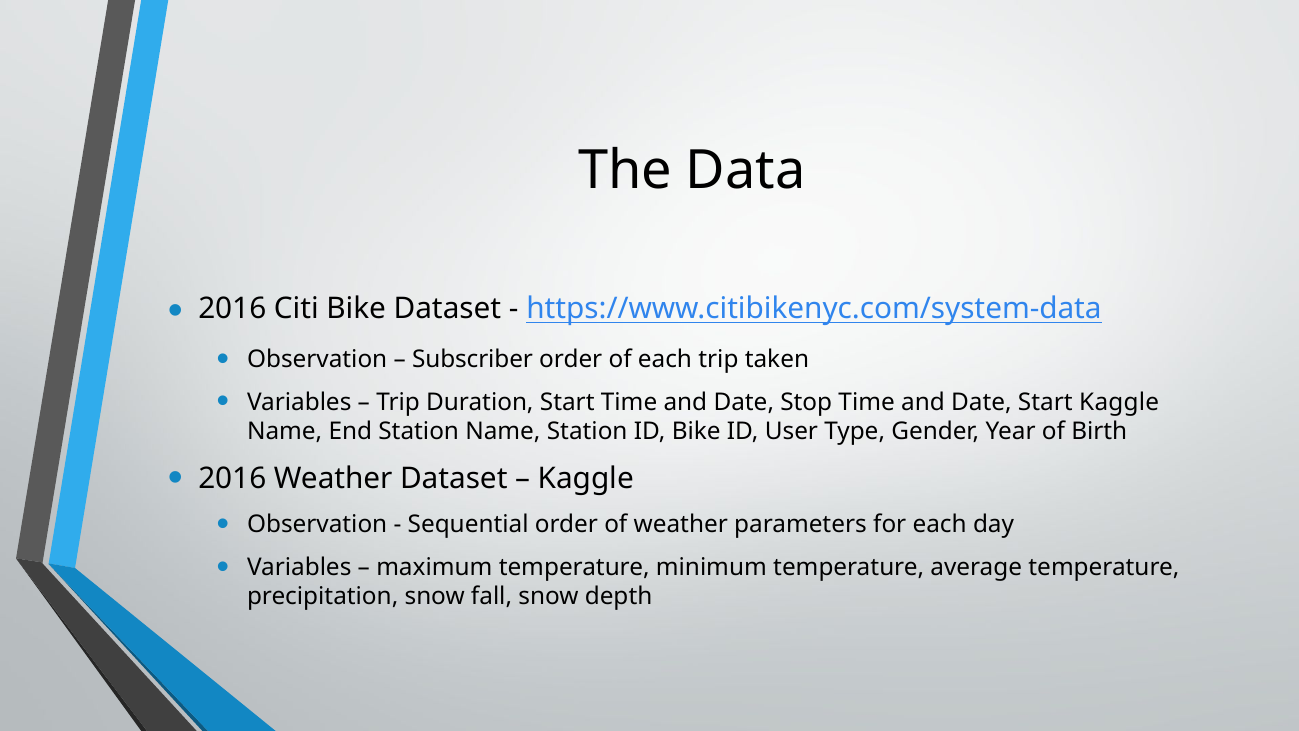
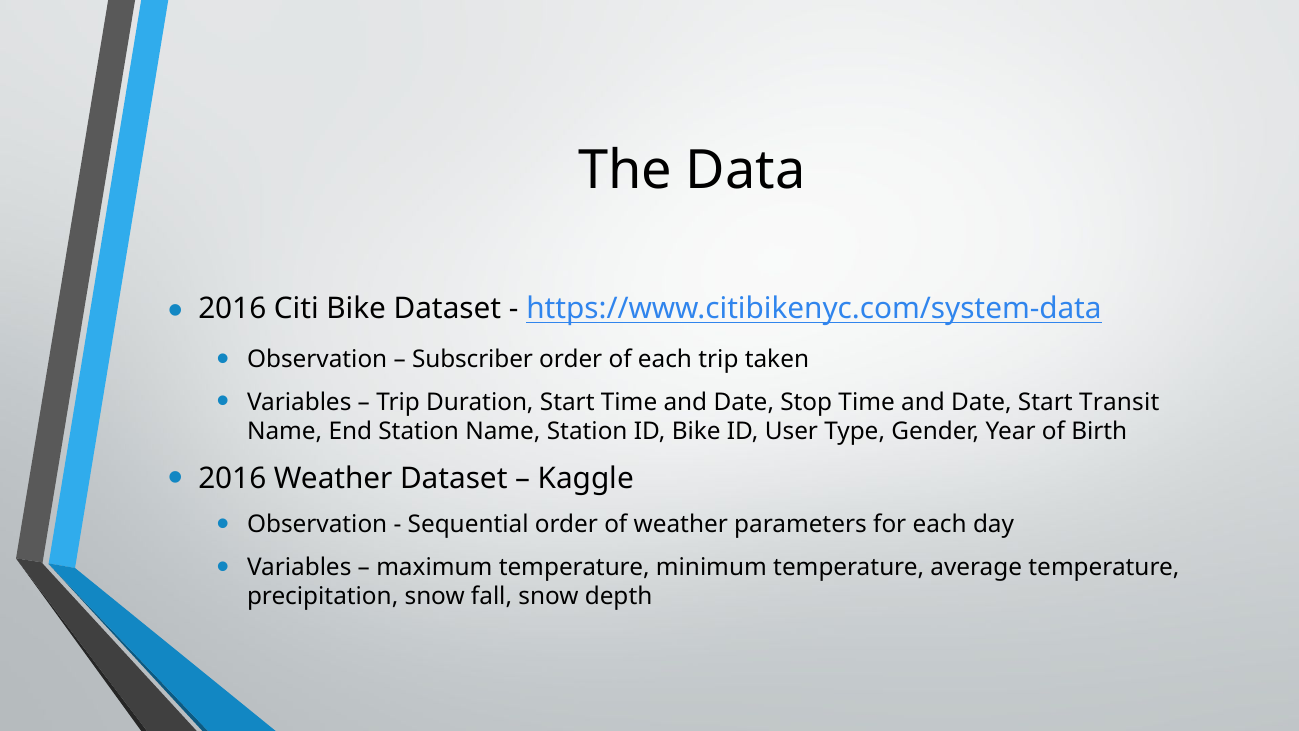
Start Kaggle: Kaggle -> Transit
